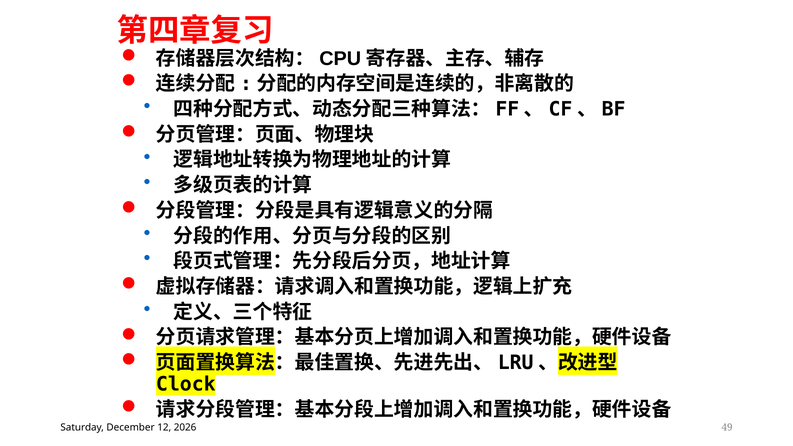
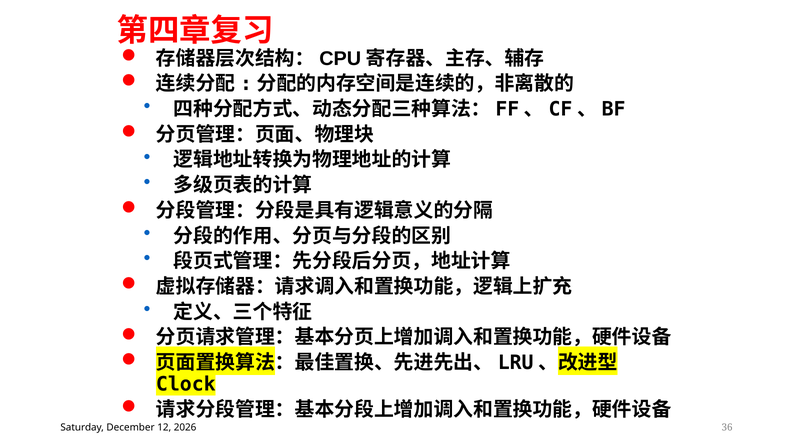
49: 49 -> 36
